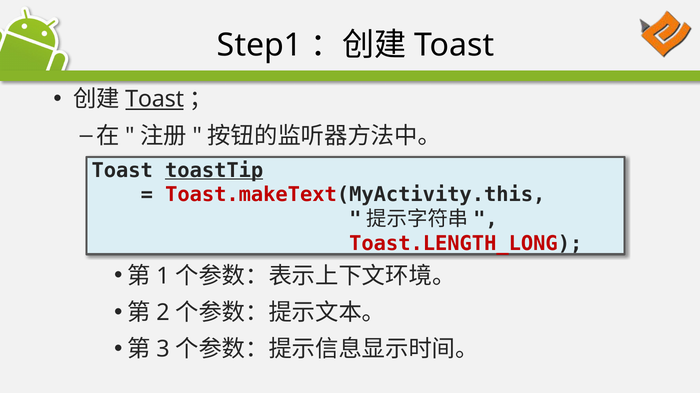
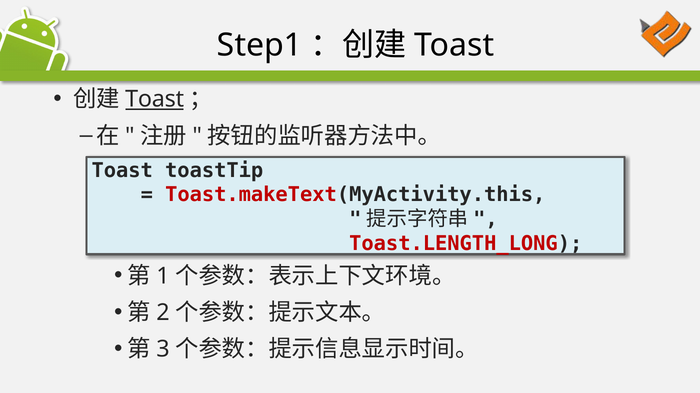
toastTip underline: present -> none
